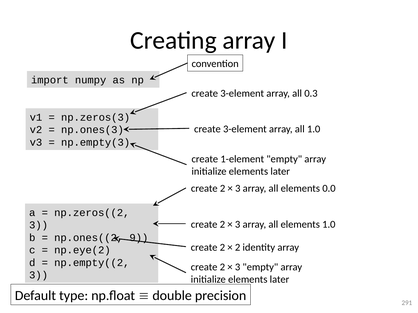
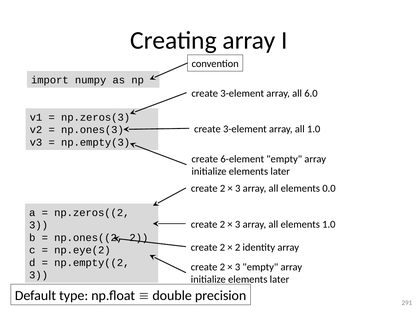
0.3: 0.3 -> 6.0
1-element: 1-element -> 6-element
np.ones((2 9: 9 -> 2
